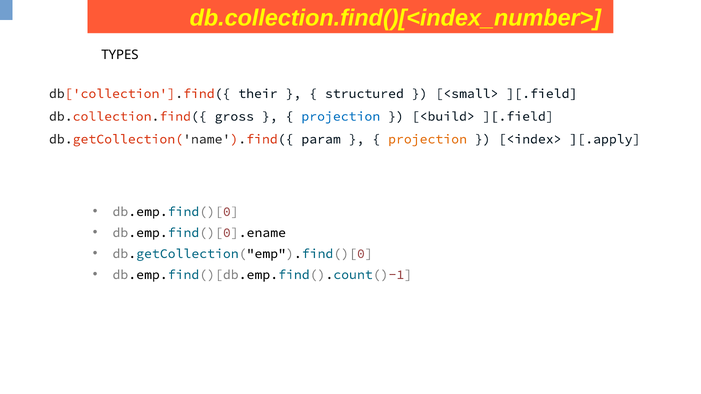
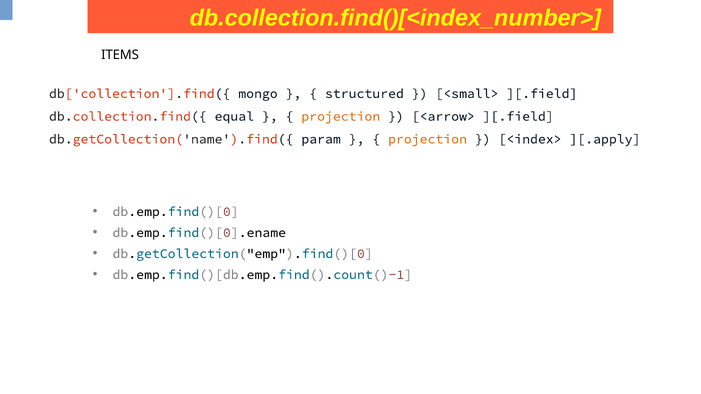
TYPES: TYPES -> ITEMS
their: their -> mongo
gross: gross -> equal
projection at (341, 116) colour: blue -> orange
<build>: <build> -> <arrow>
